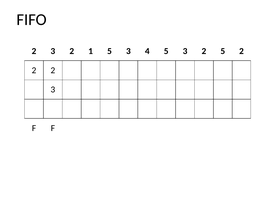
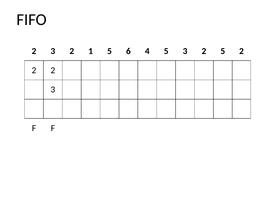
1 5 3: 3 -> 6
